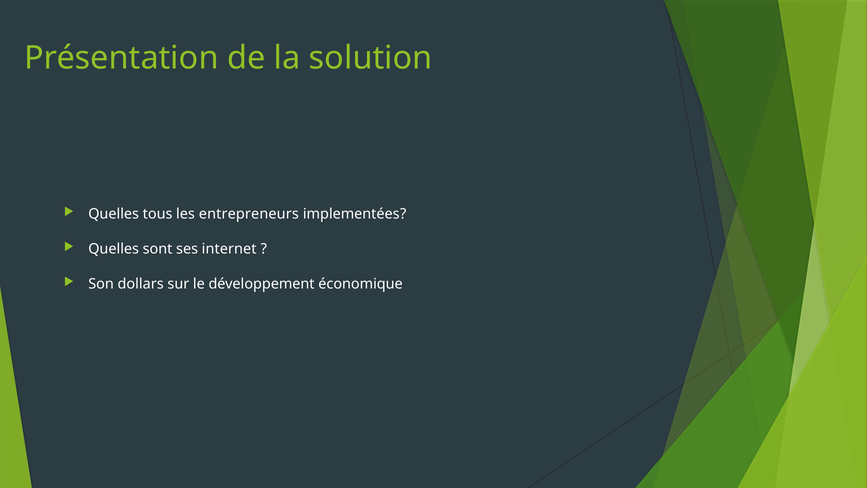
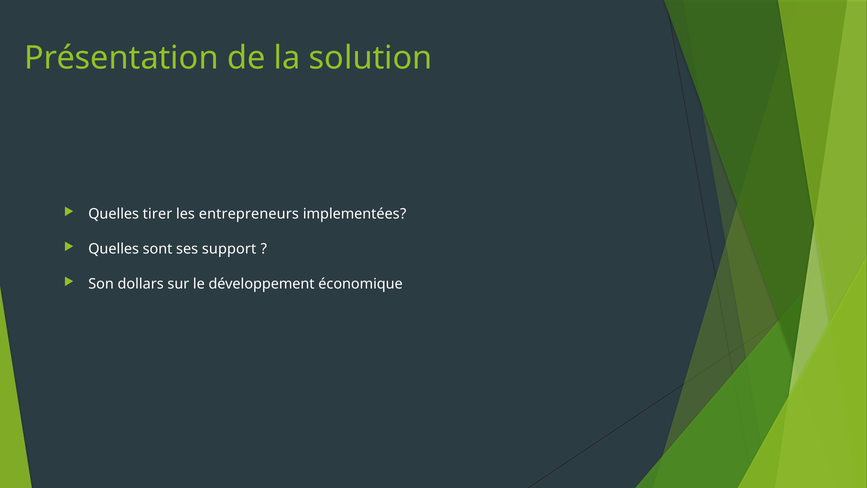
tous: tous -> tirer
internet: internet -> support
